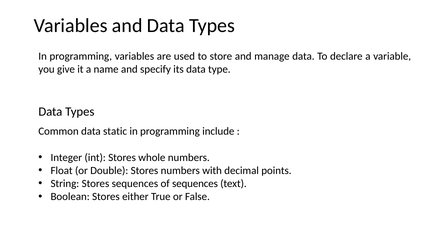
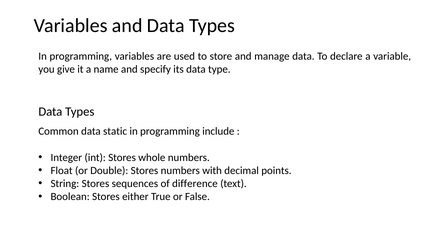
of sequences: sequences -> difference
